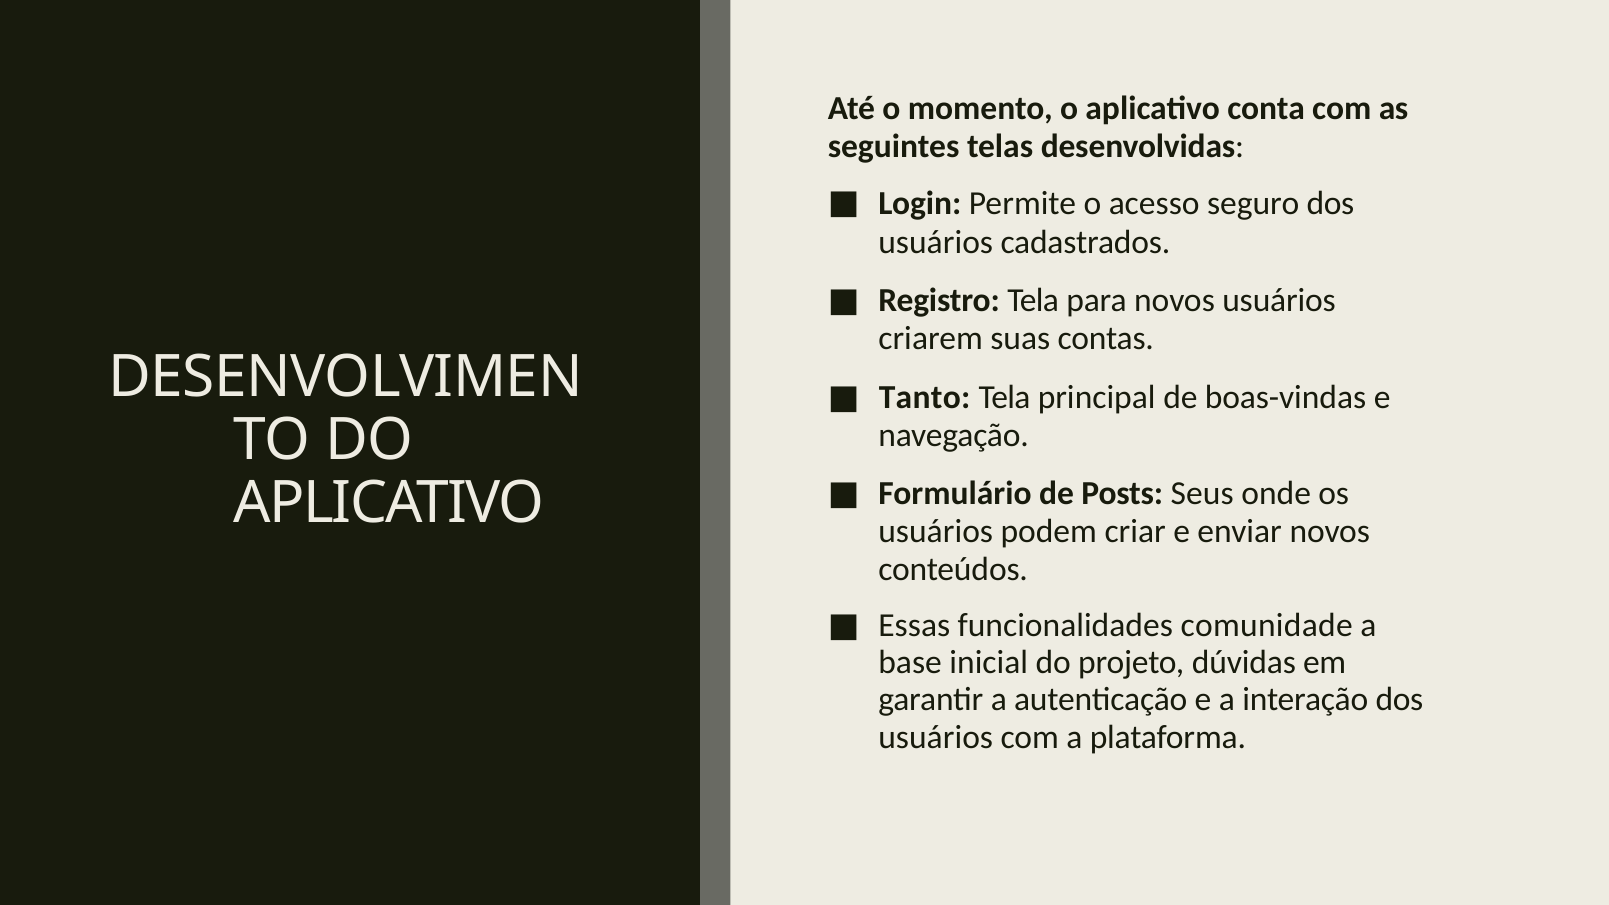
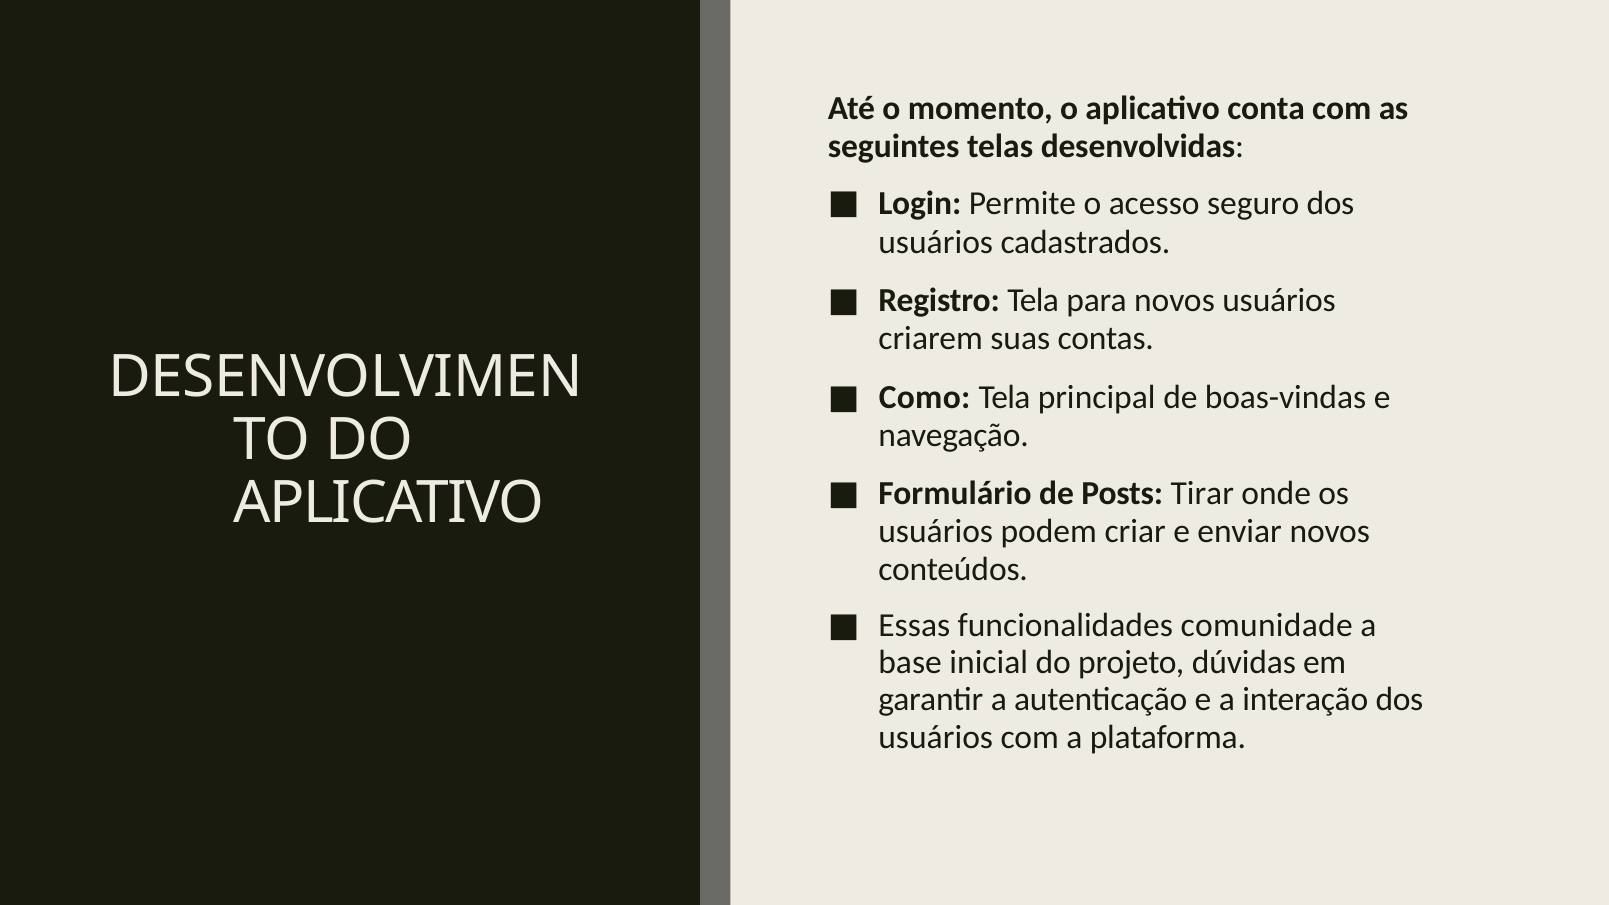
Tanto: Tanto -> Como
Seus: Seus -> Tirar
